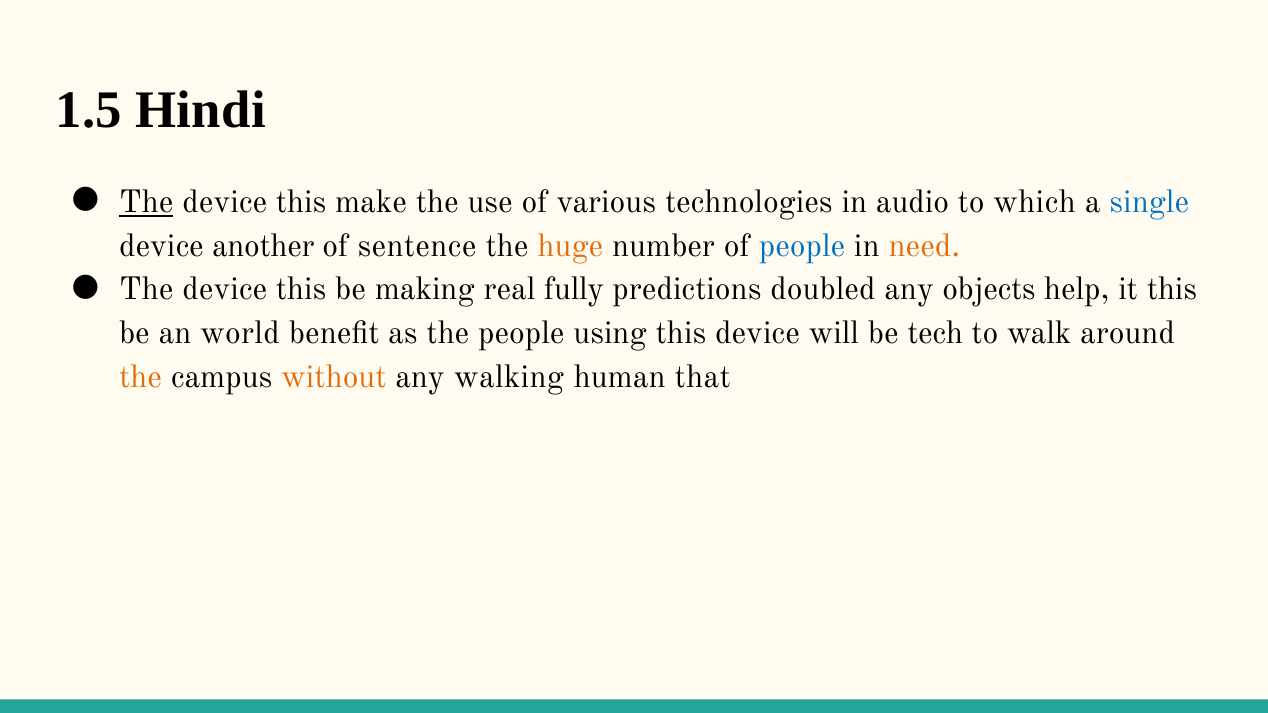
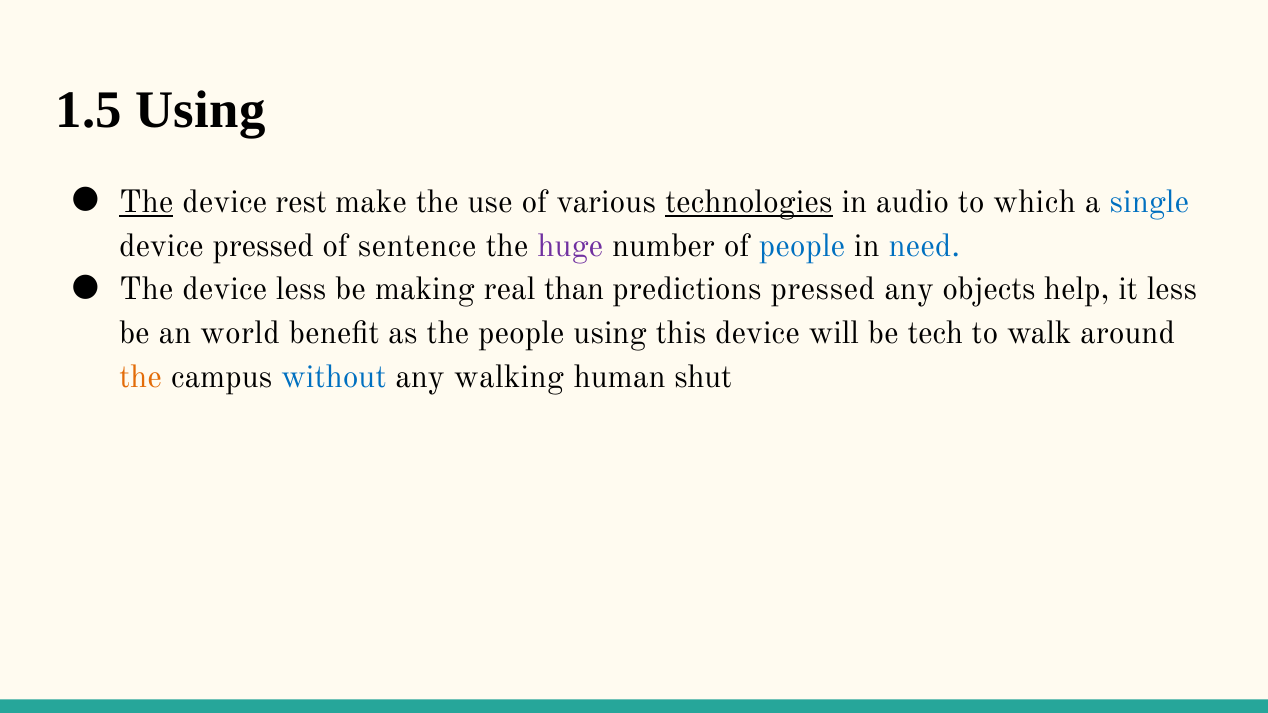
1.5 Hindi: Hindi -> Using
this at (301, 202): this -> rest
technologies underline: none -> present
device another: another -> pressed
huge colour: orange -> purple
need colour: orange -> blue
this at (301, 289): this -> less
fully: fully -> than
predictions doubled: doubled -> pressed
it this: this -> less
without colour: orange -> blue
that: that -> shut
